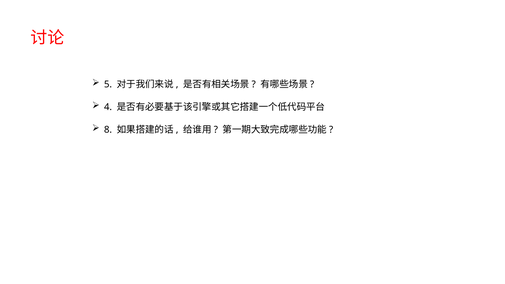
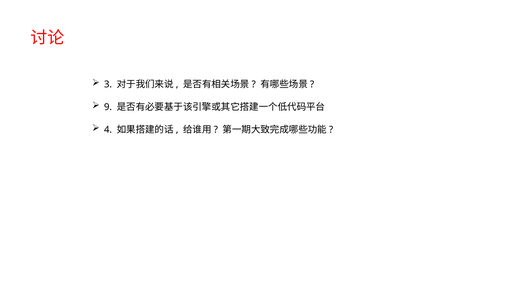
5: 5 -> 3
4: 4 -> 9
8: 8 -> 4
